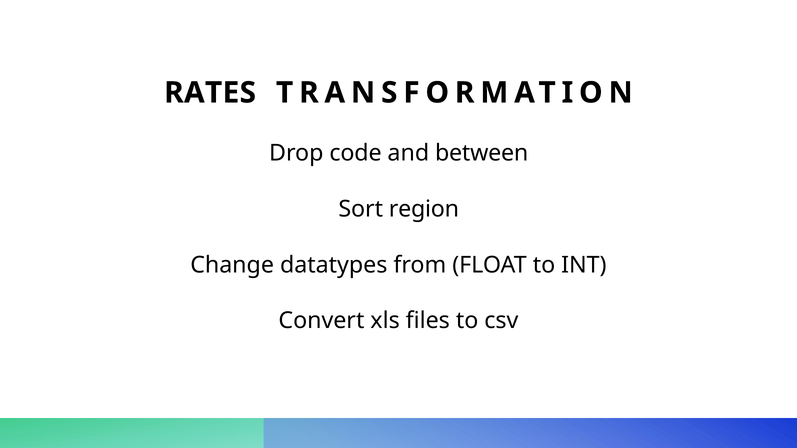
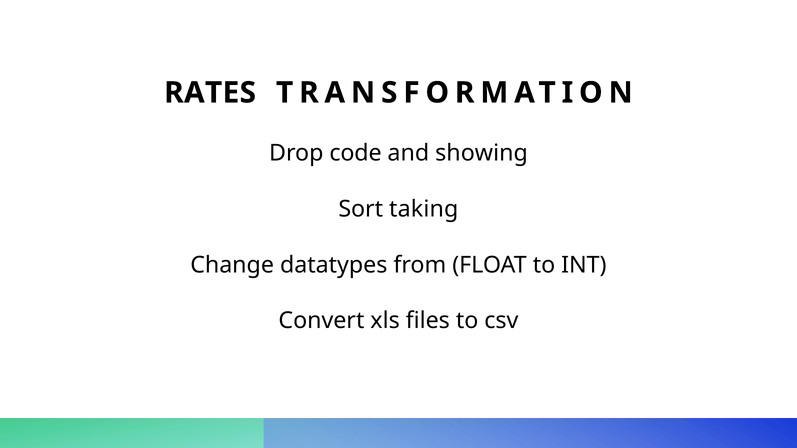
between: between -> showing
region: region -> taking
